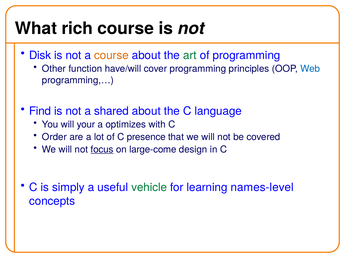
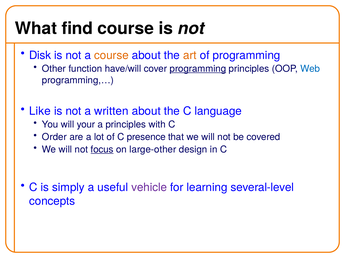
rich: rich -> find
art colour: green -> orange
programming at (198, 69) underline: none -> present
Find: Find -> Like
shared: shared -> written
a optimizes: optimizes -> principles
large-come: large-come -> large-other
vehicle colour: green -> purple
names-level: names-level -> several-level
